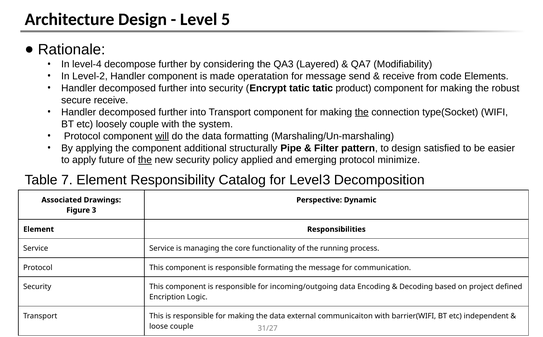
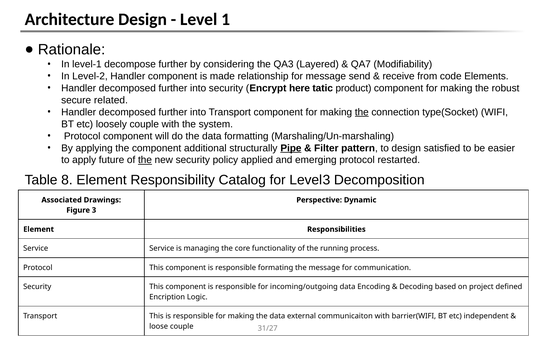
5: 5 -> 1
level-4: level-4 -> level-1
operatation: operatation -> relationship
Encrypt tatic: tatic -> here
secure receive: receive -> related
will underline: present -> none
Pipe underline: none -> present
minimize: minimize -> restarted
7: 7 -> 8
